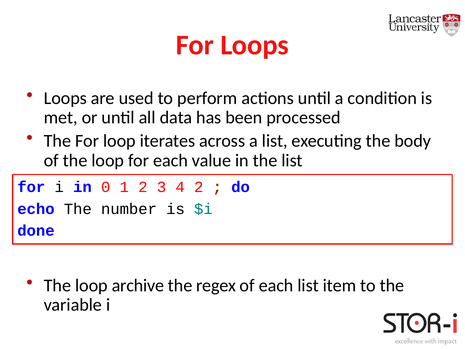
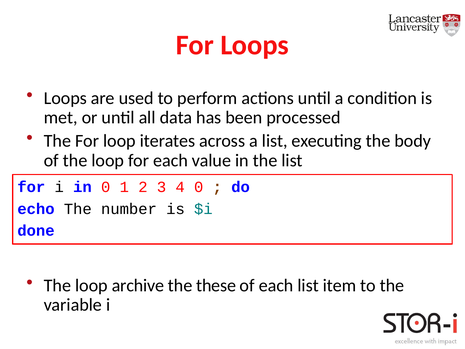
4 2: 2 -> 0
regex: regex -> these
